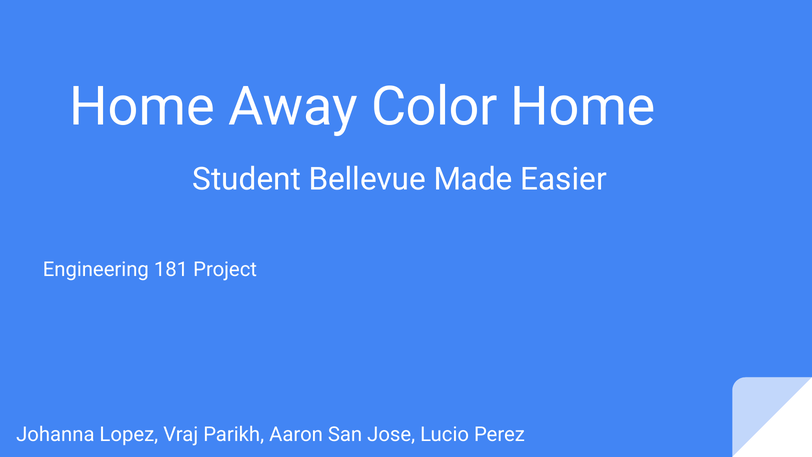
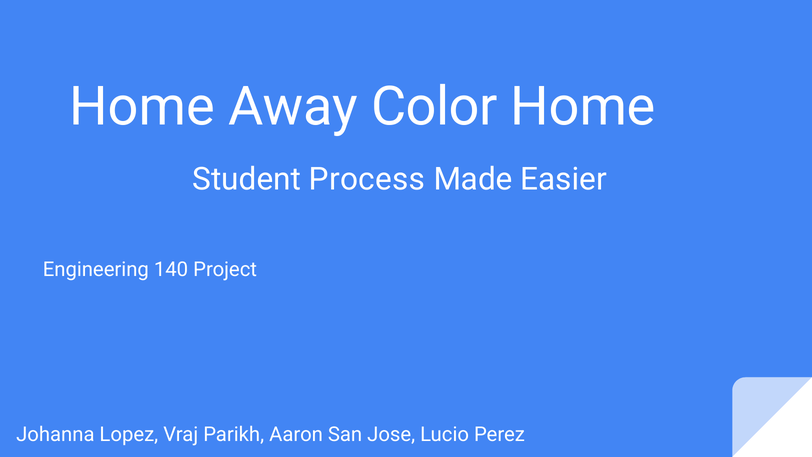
Bellevue: Bellevue -> Process
181: 181 -> 140
